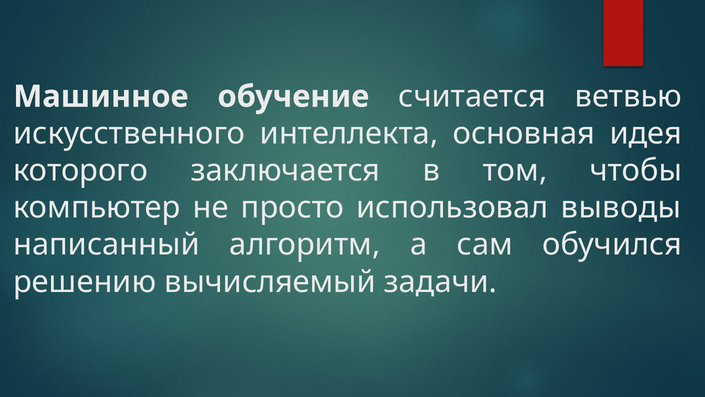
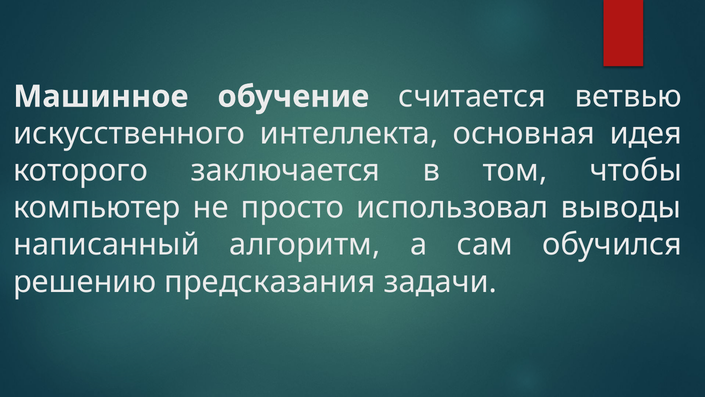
вычисляемый: вычисляемый -> предсказания
